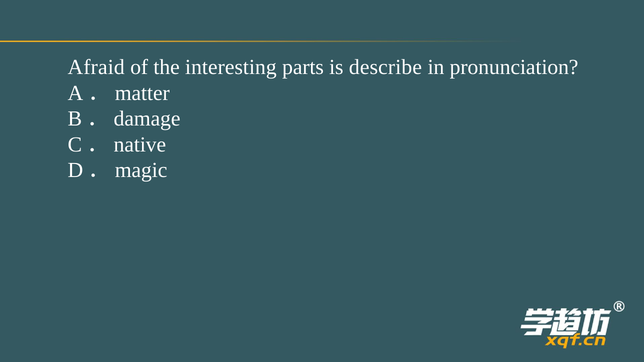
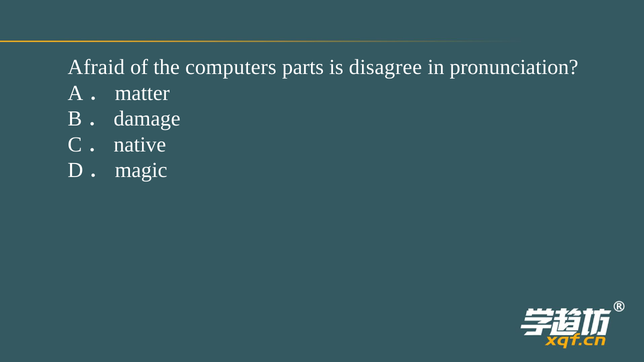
interesting: interesting -> computers
describe: describe -> disagree
